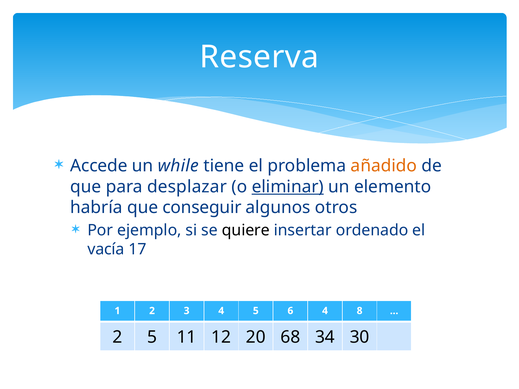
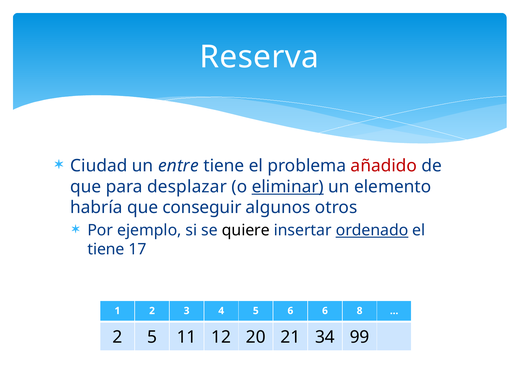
Accede: Accede -> Ciudad
while: while -> entre
añadido colour: orange -> red
ordenado underline: none -> present
vacía at (106, 250): vacía -> tiene
6 4: 4 -> 6
68: 68 -> 21
30: 30 -> 99
